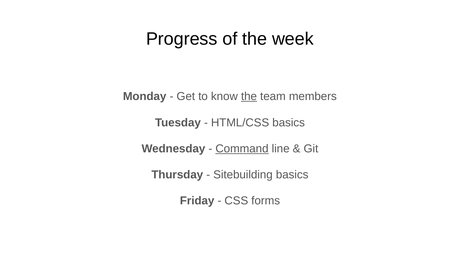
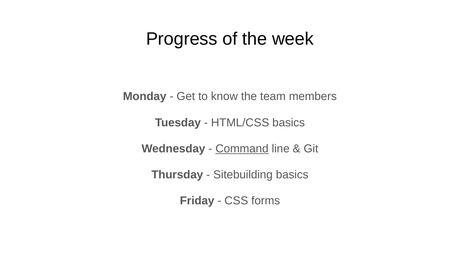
the at (249, 96) underline: present -> none
